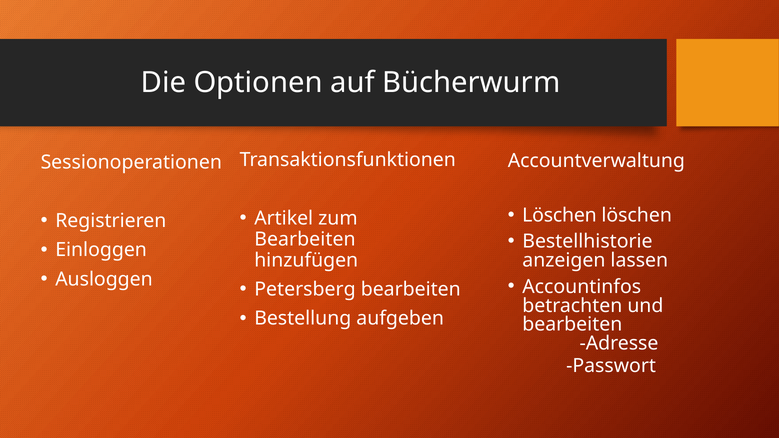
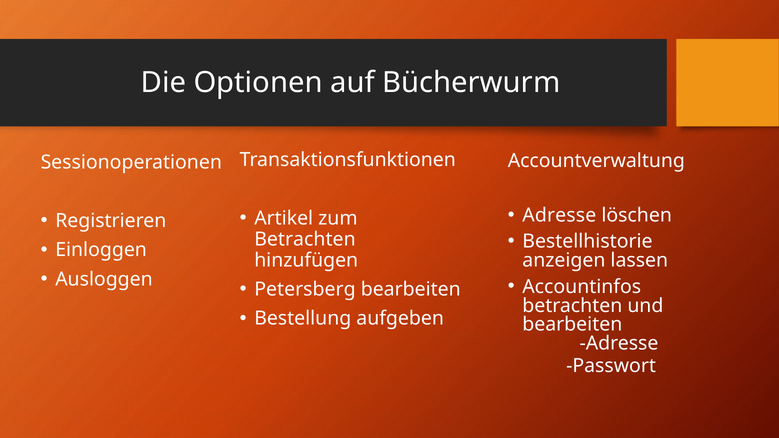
Löschen at (559, 215): Löschen -> Adresse
Bearbeiten at (305, 239): Bearbeiten -> Betrachten
